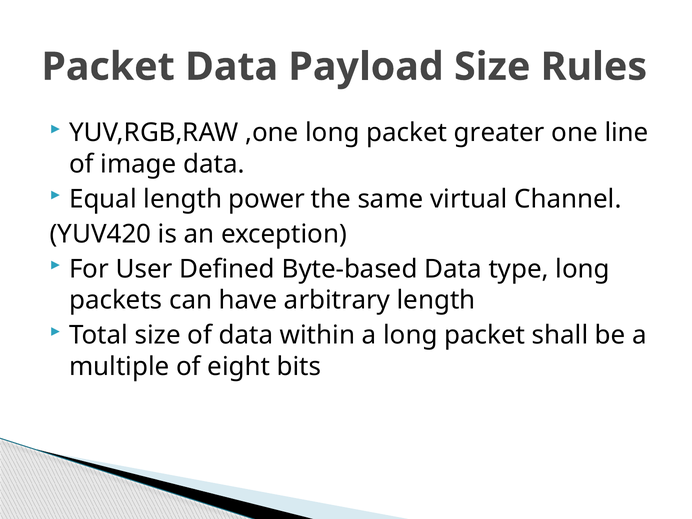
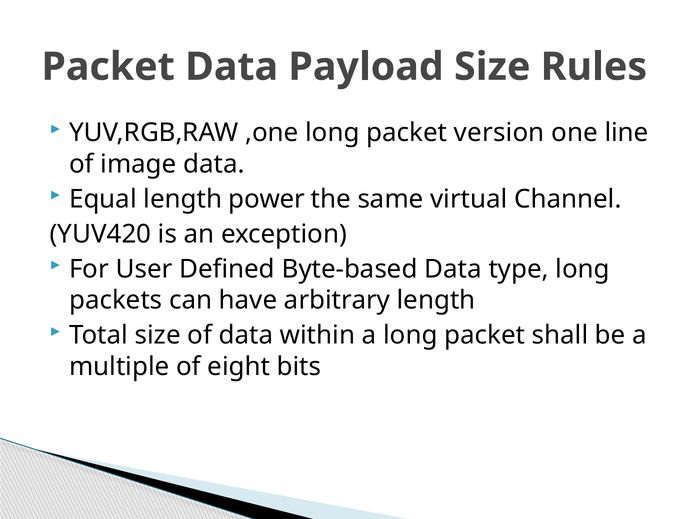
greater: greater -> version
